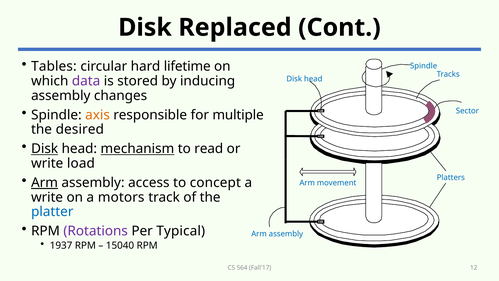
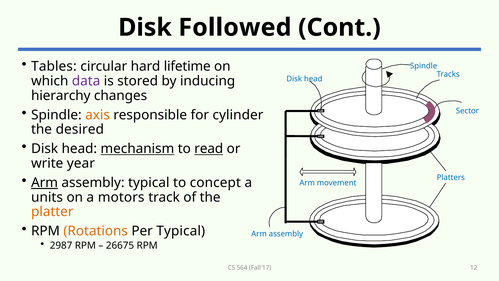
Replaced: Replaced -> Followed
assembly at (61, 96): assembly -> hierarchy
multiple: multiple -> cylinder
Disk at (45, 149) underline: present -> none
read underline: none -> present
load: load -> year
assembly access: access -> typical
write at (47, 197): write -> units
platter colour: blue -> orange
Rotations colour: purple -> orange
1937: 1937 -> 2987
15040: 15040 -> 26675
